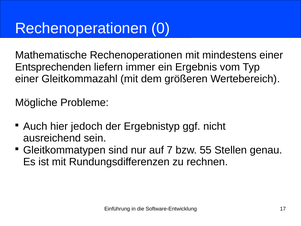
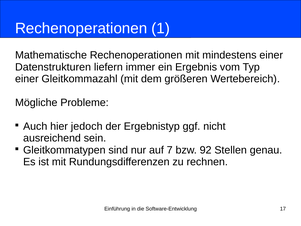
0: 0 -> 1
Entsprechenden: Entsprechenden -> Datenstrukturen
55: 55 -> 92
